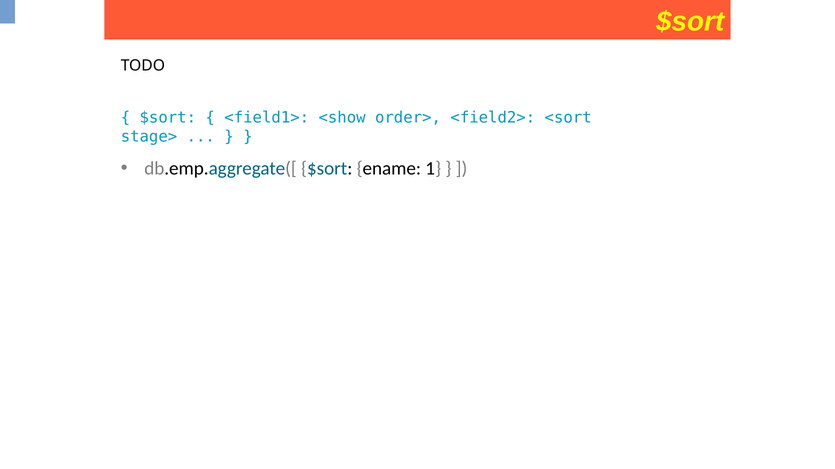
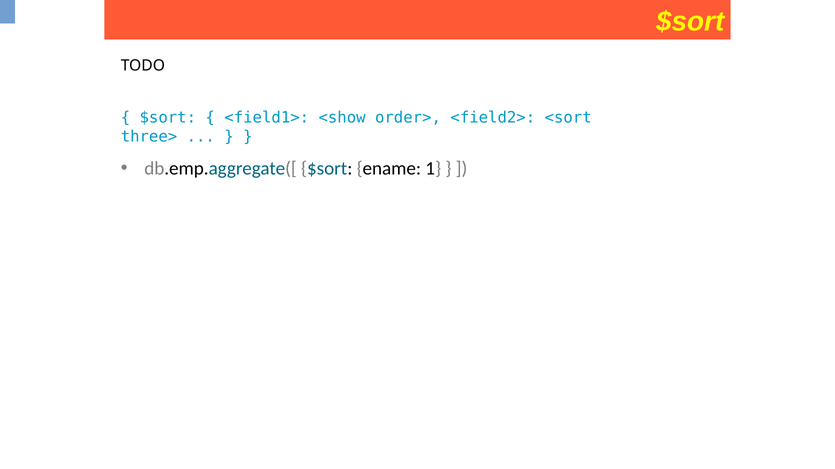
stage>: stage> -> three>
